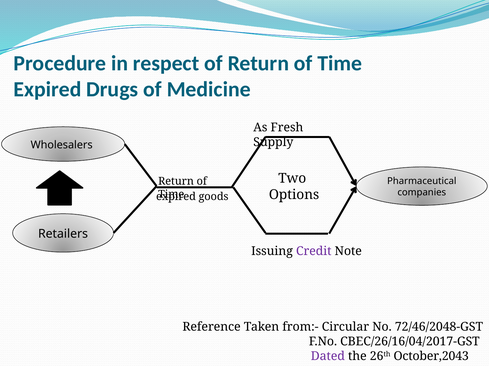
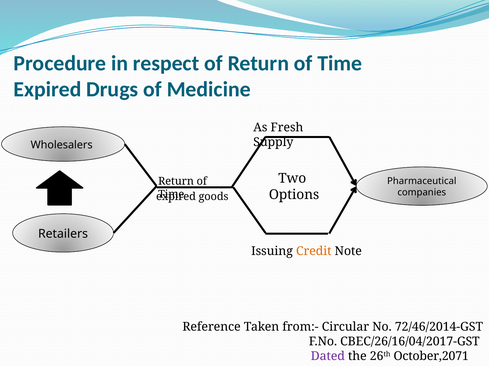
Credit colour: purple -> orange
72/46/2048-GST: 72/46/2048-GST -> 72/46/2014-GST
October,2043: October,2043 -> October,2071
